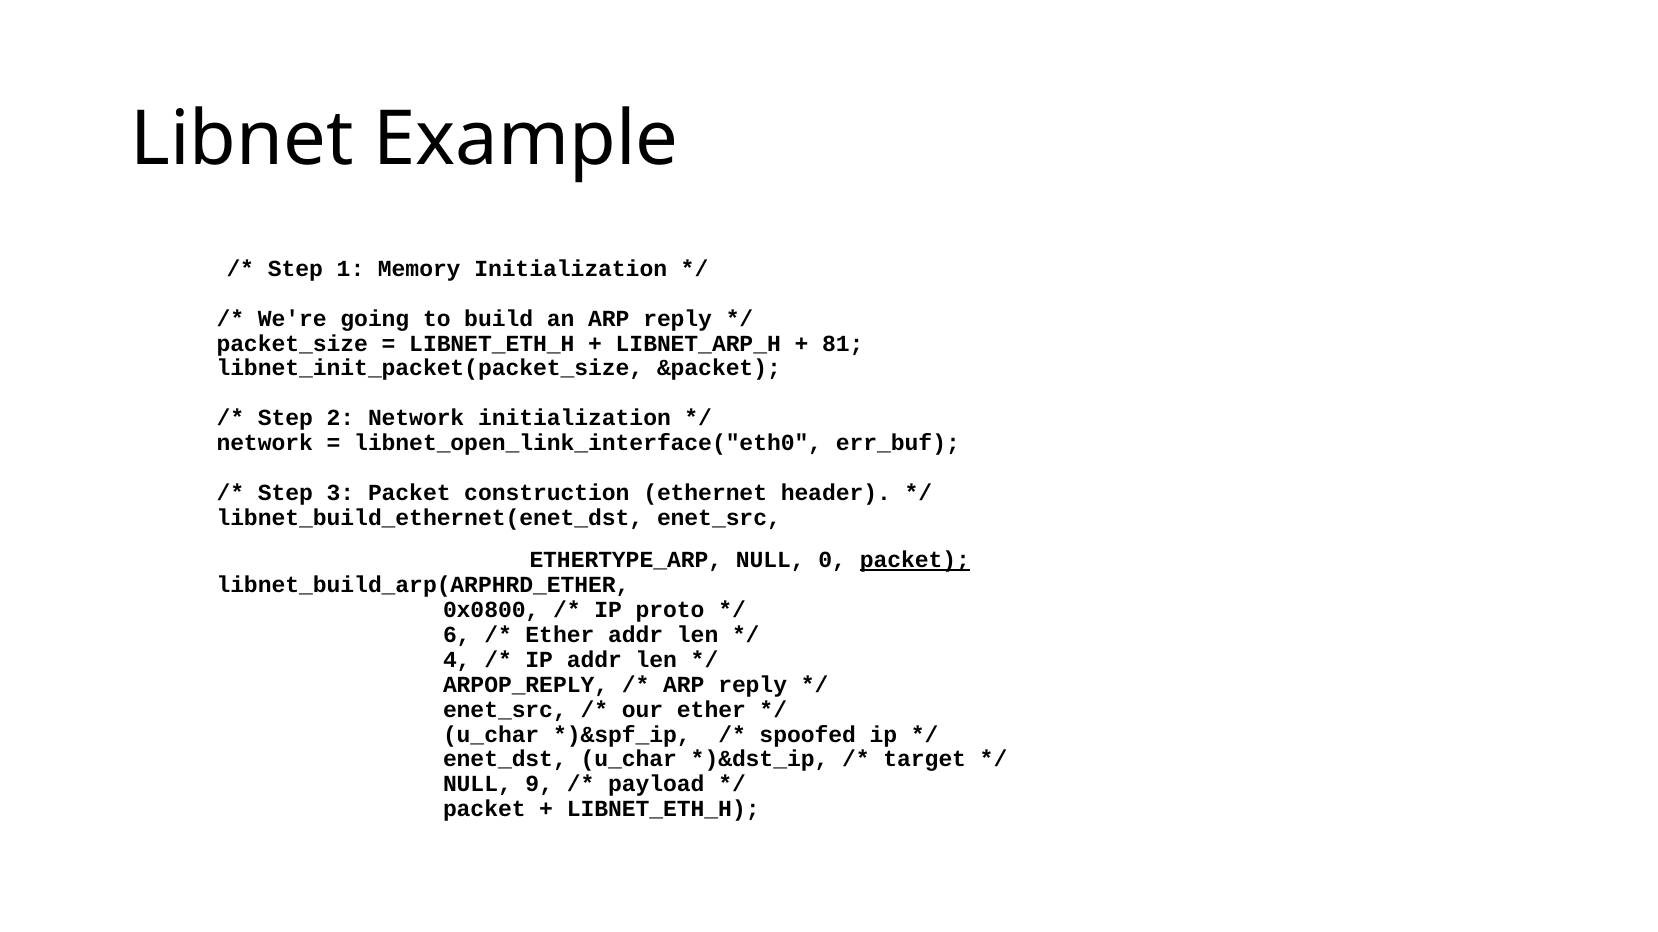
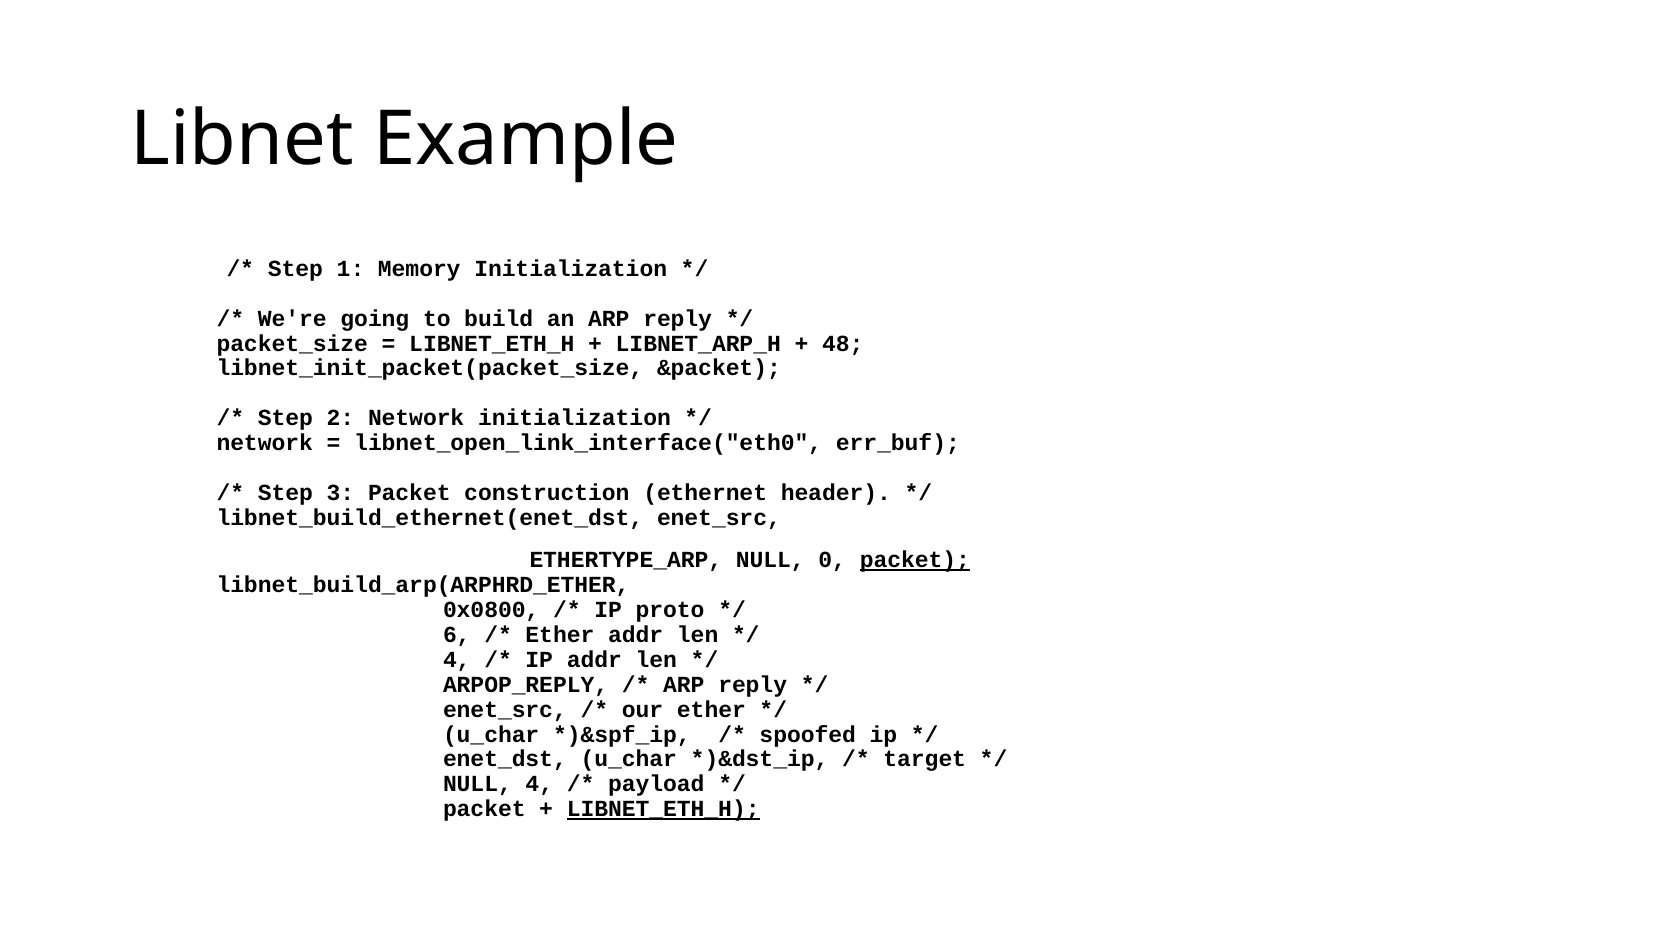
81: 81 -> 48
NULL 9: 9 -> 4
LIBNET_ETH_H at (663, 810) underline: none -> present
